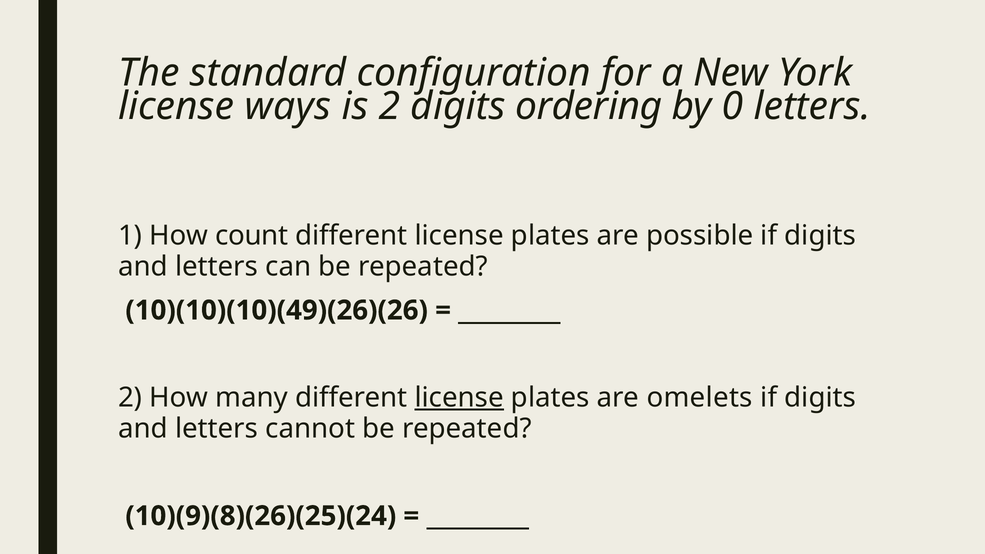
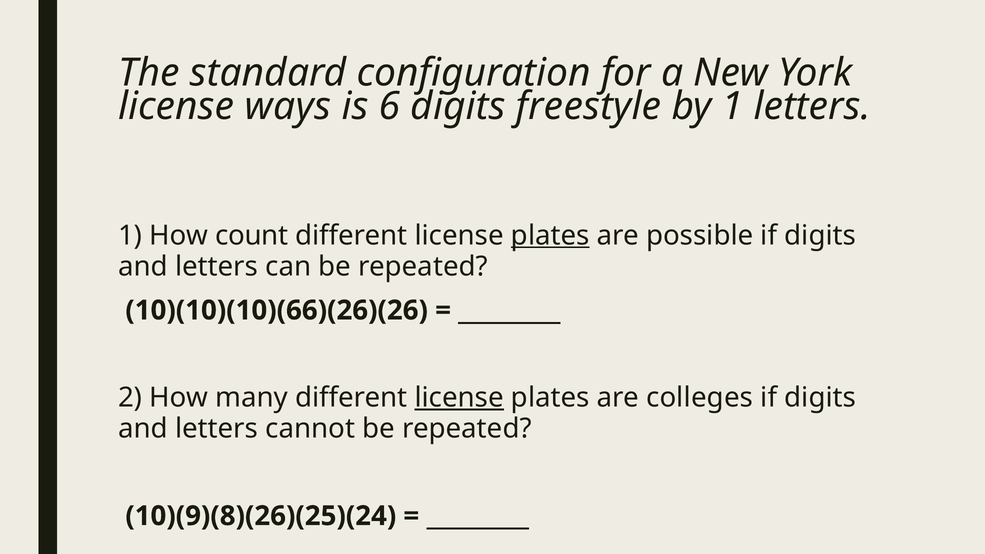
is 2: 2 -> 6
ordering: ordering -> freestyle
by 0: 0 -> 1
plates at (550, 236) underline: none -> present
10)(10)(10)(49)(26)(26: 10)(10)(10)(49)(26)(26 -> 10)(10)(10)(66)(26)(26
omelets: omelets -> colleges
